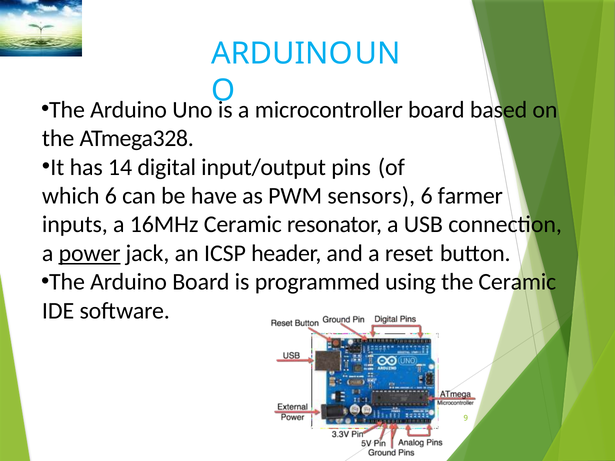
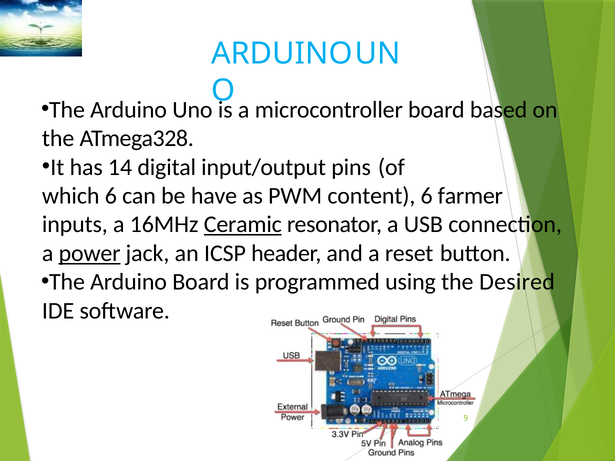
sensors: sensors -> content
Ceramic at (243, 225) underline: none -> present
the Ceramic: Ceramic -> Desired
